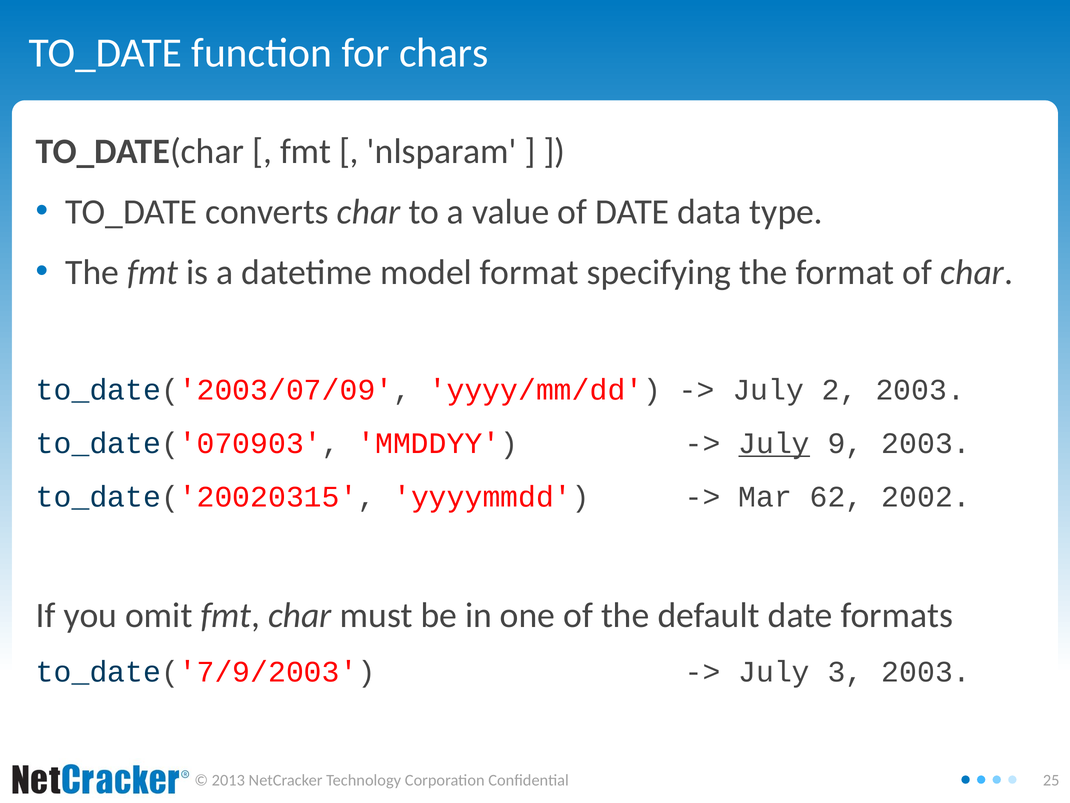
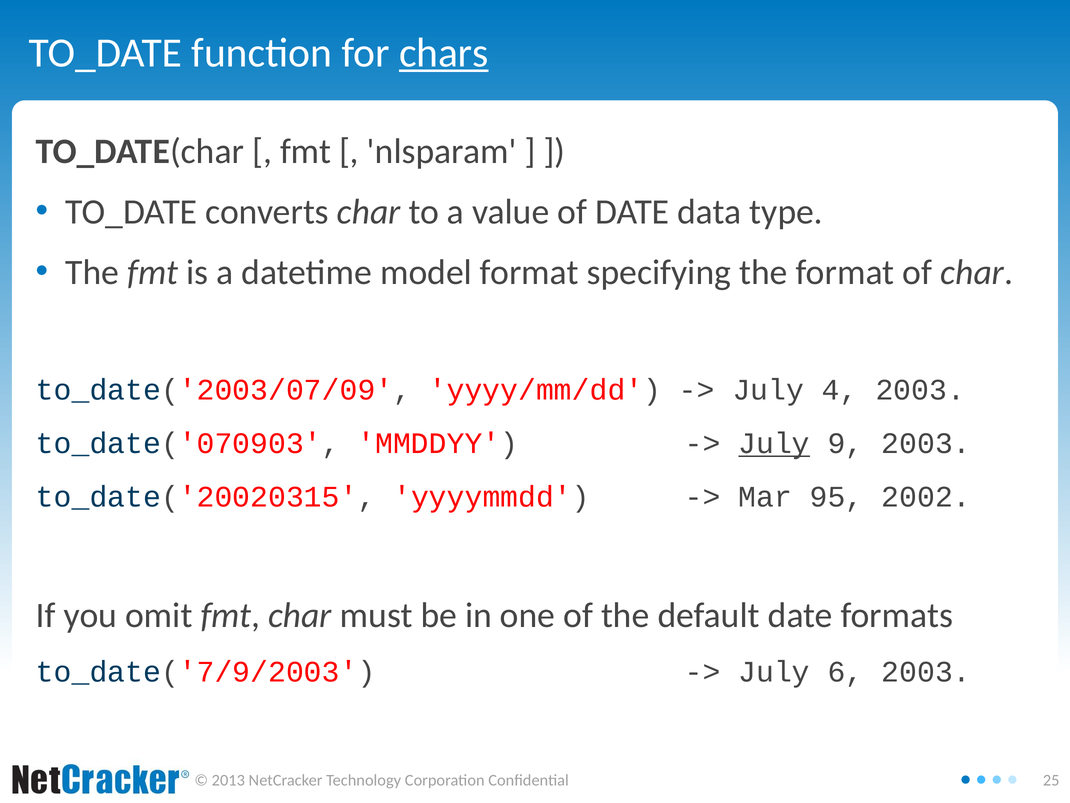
chars underline: none -> present
2: 2 -> 4
62: 62 -> 95
3: 3 -> 6
